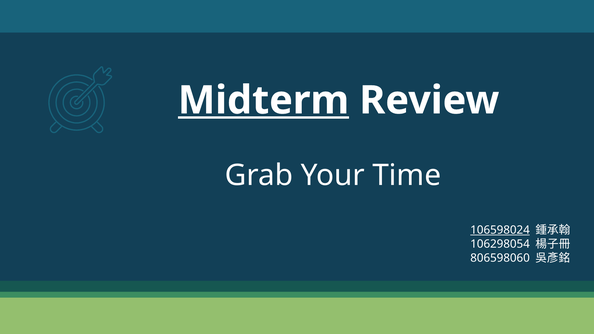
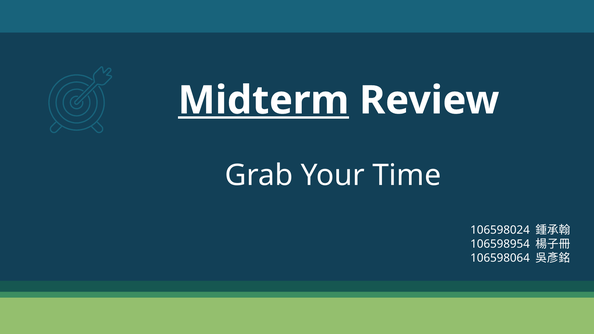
106598024 underline: present -> none
106298054: 106298054 -> 106598954
806598060: 806598060 -> 106598064
